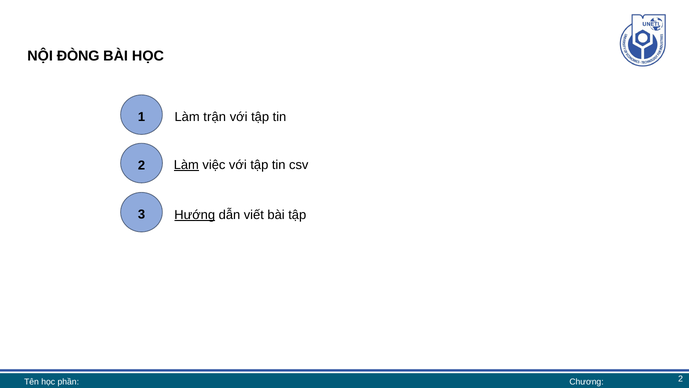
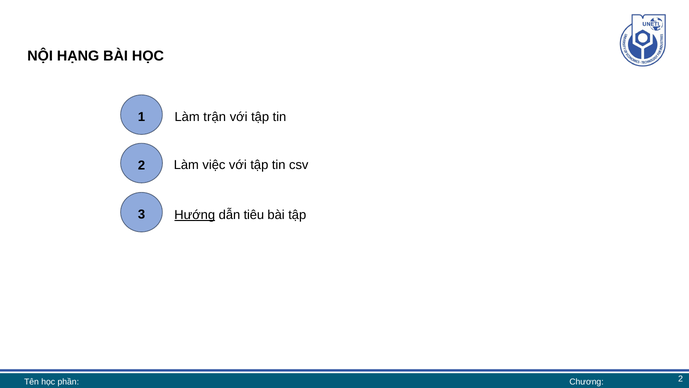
ĐÒNG: ĐÒNG -> HẠNG
Làm at (186, 165) underline: present -> none
viết: viết -> tiêu
